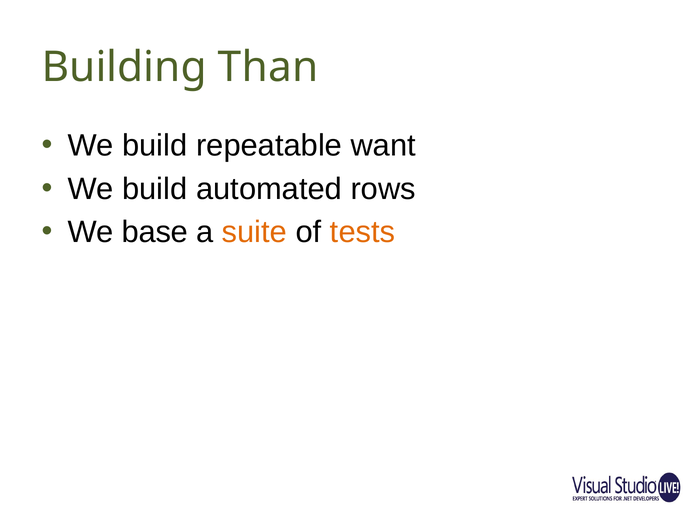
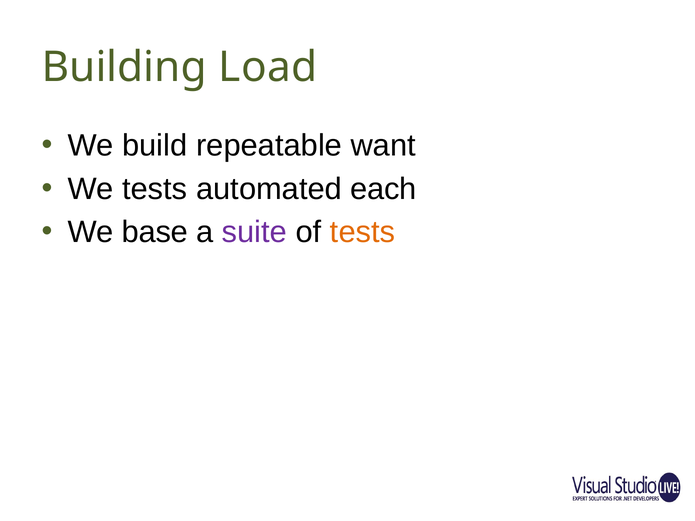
Than: Than -> Load
build at (155, 189): build -> tests
rows: rows -> each
suite colour: orange -> purple
